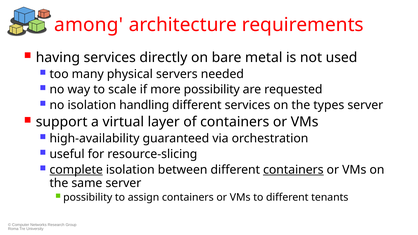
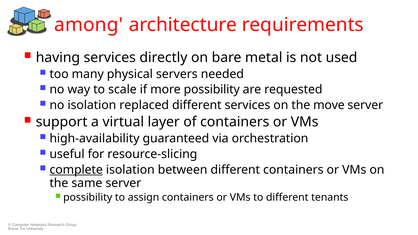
handling: handling -> replaced
types: types -> move
containers at (293, 170) underline: present -> none
